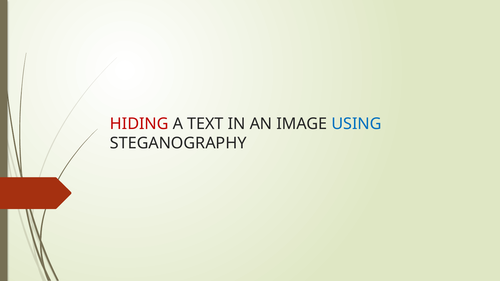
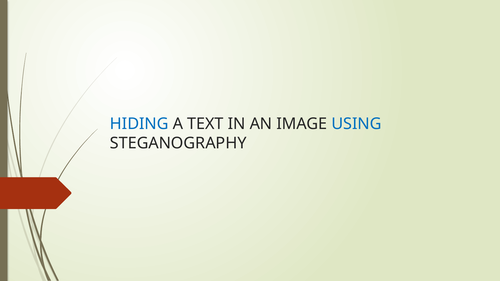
HIDING colour: red -> blue
